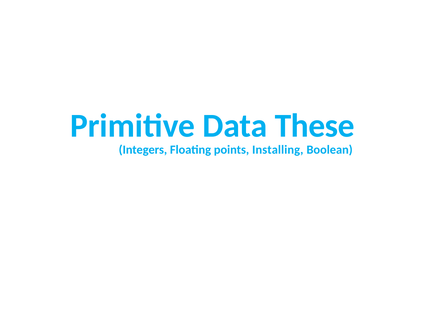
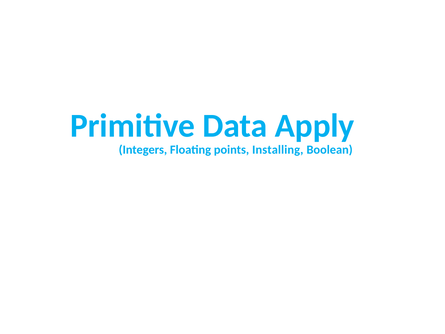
These: These -> Apply
